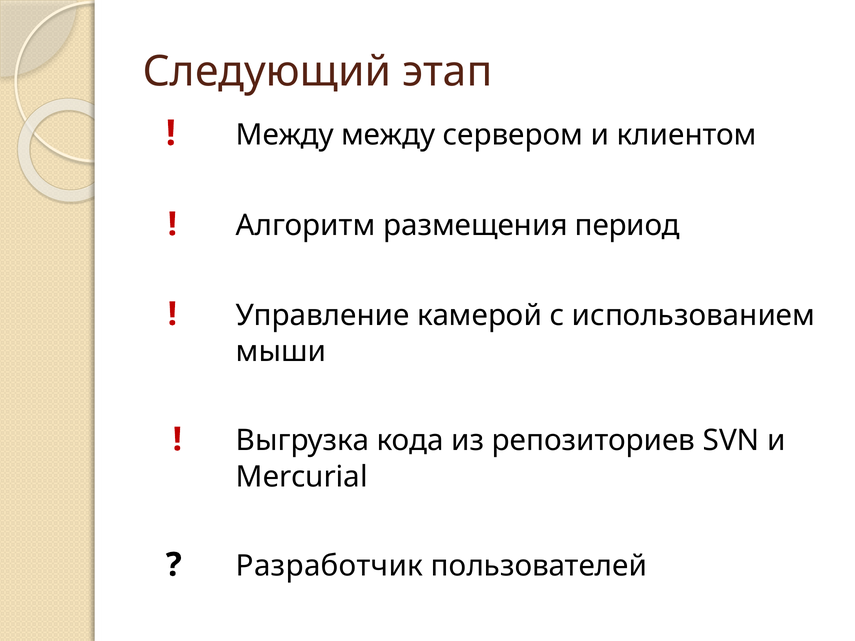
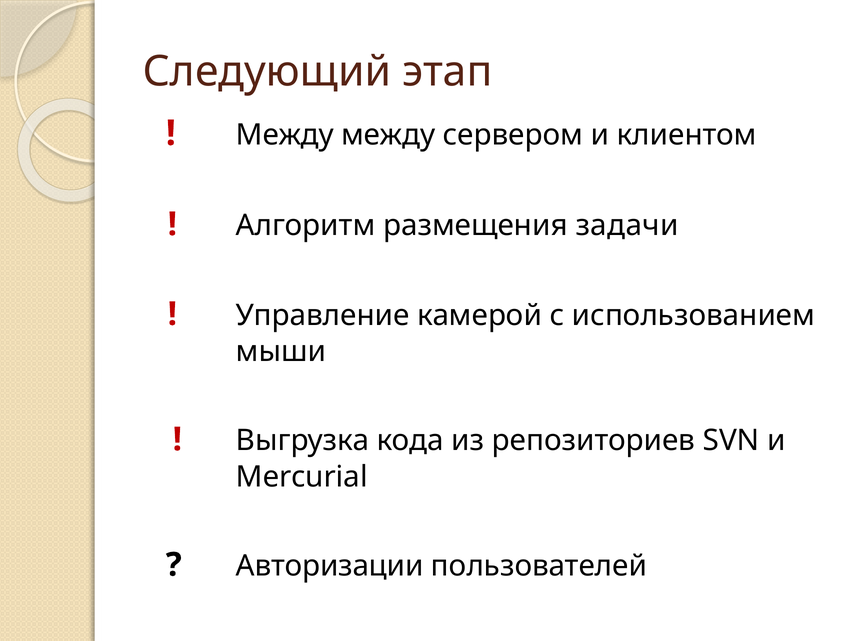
период: период -> задачи
Разработчик: Разработчик -> Авторизации
